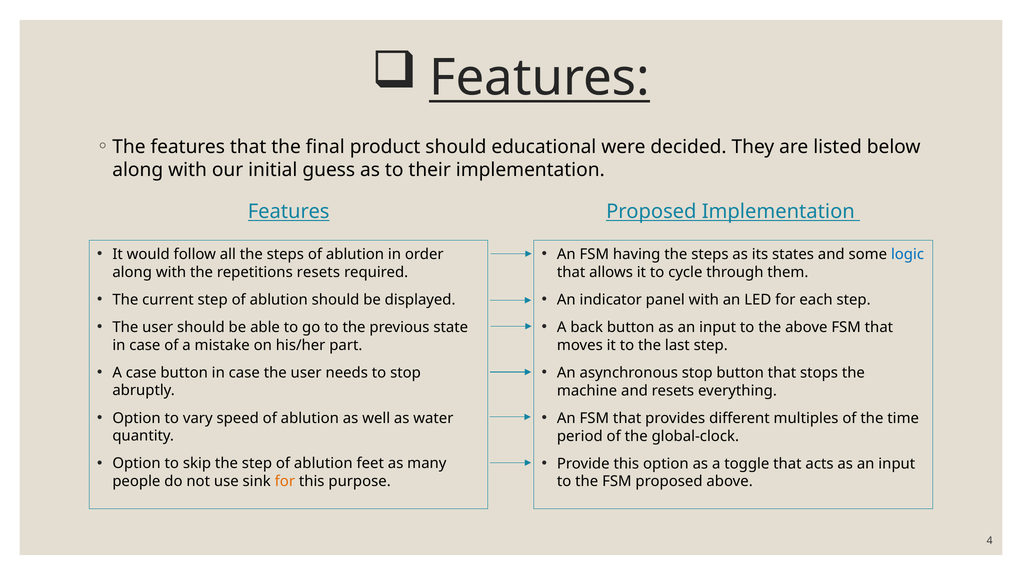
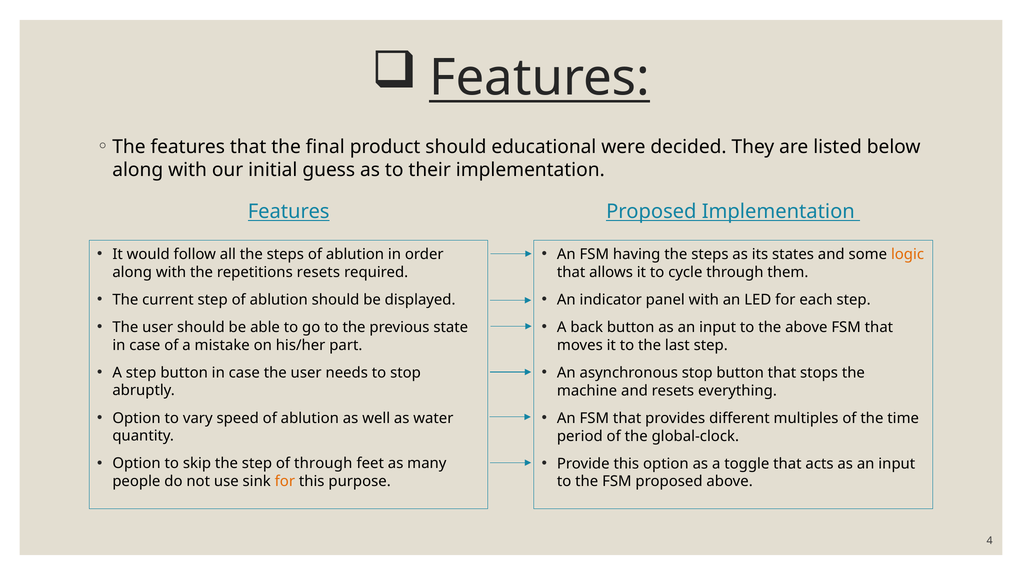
logic colour: blue -> orange
A case: case -> step
the step of ablution: ablution -> through
